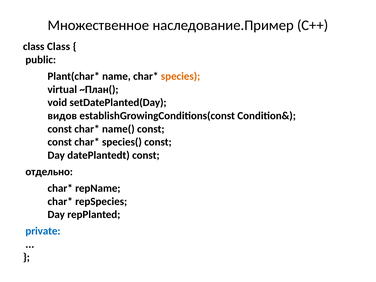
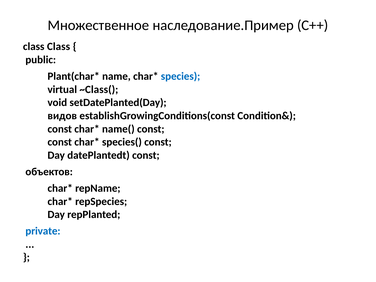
species colour: orange -> blue
~План(: ~План( -> ~Class(
отдельно: отдельно -> объектов
